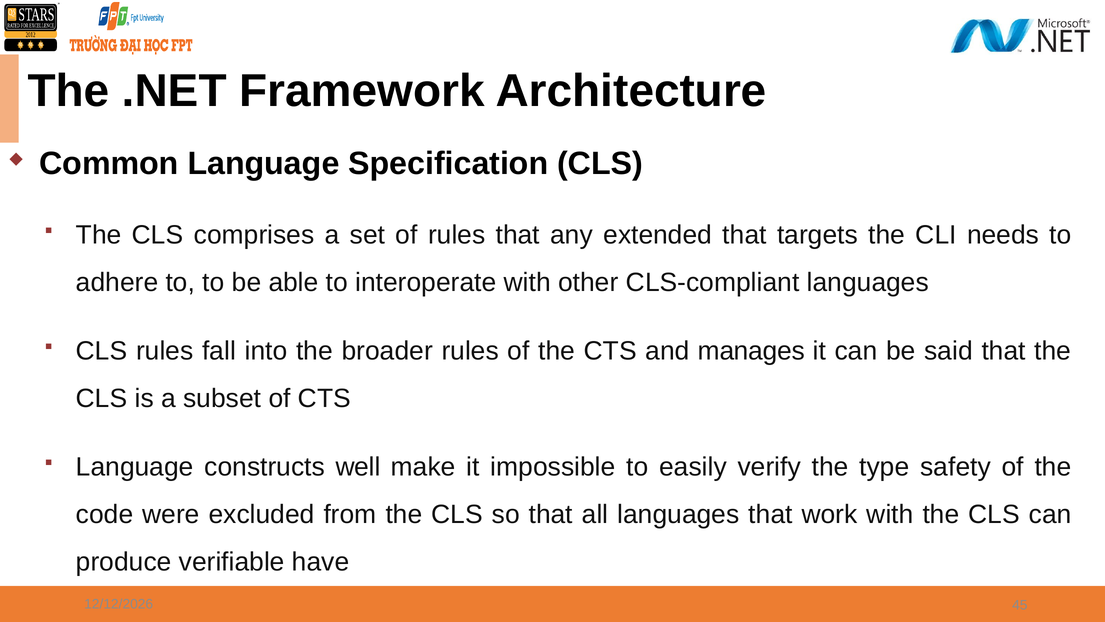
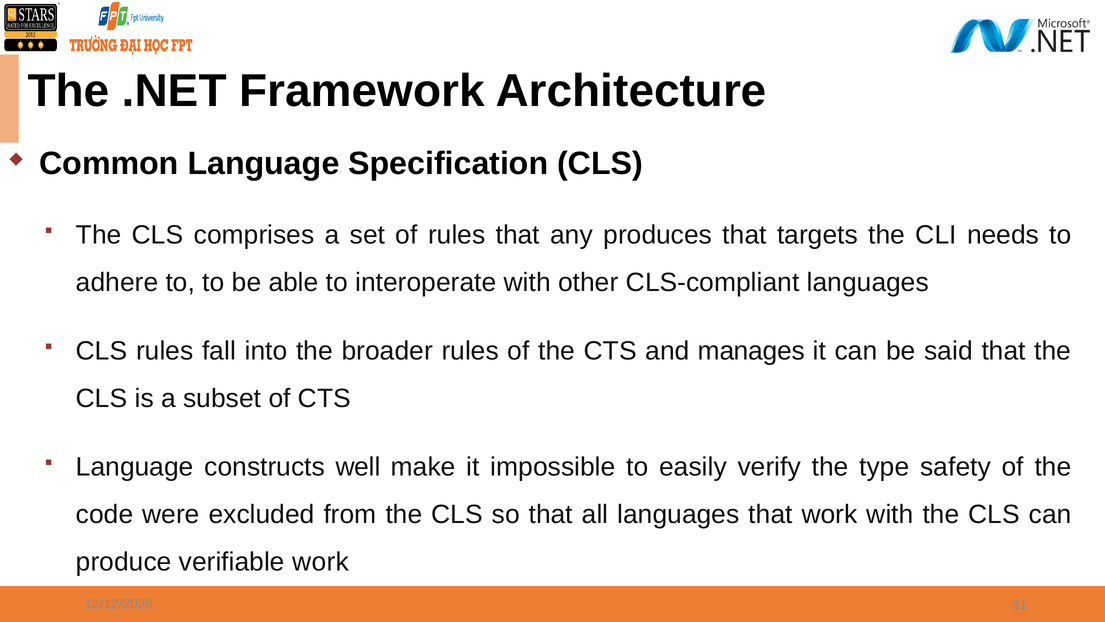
extended: extended -> produces
verifiable have: have -> work
45: 45 -> 31
